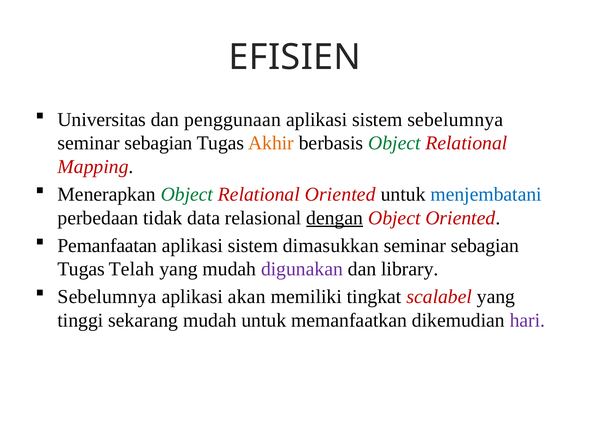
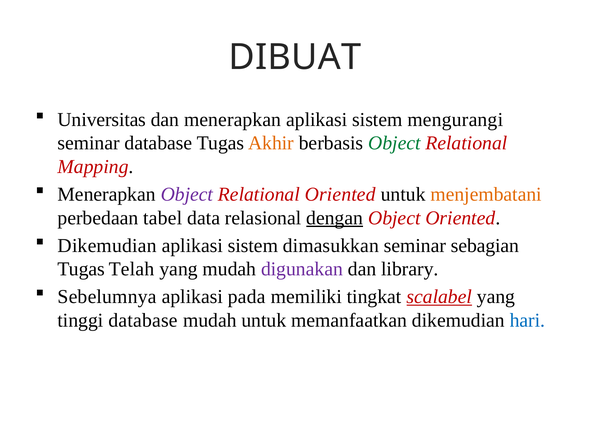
EFISIEN: EFISIEN -> DIBUAT
dan penggunaan: penggunaan -> menerapkan
sistem sebelumnya: sebelumnya -> mengurangi
sebagian at (159, 143): sebagian -> database
Object at (187, 194) colour: green -> purple
menjembatani colour: blue -> orange
tidak: tidak -> tabel
Pemanfaatan at (107, 245): Pemanfaatan -> Dikemudian
akan: akan -> pada
scalabel underline: none -> present
tinggi sekarang: sekarang -> database
hari colour: purple -> blue
